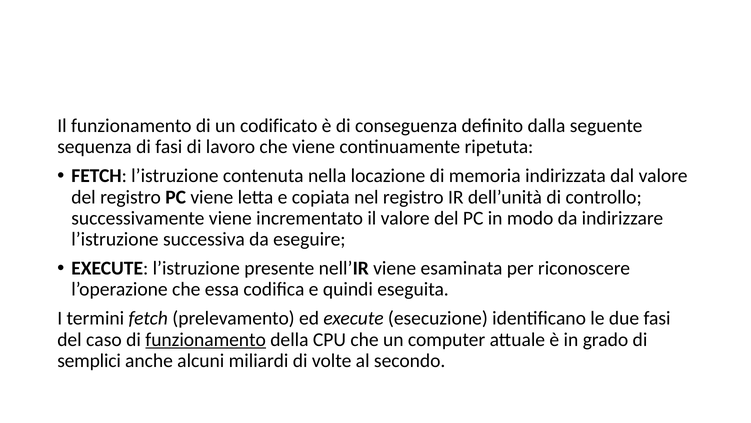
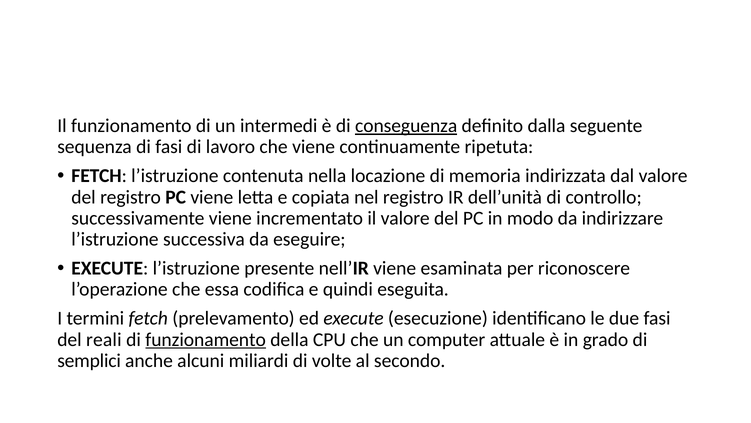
codificato: codificato -> intermedi
conseguenza underline: none -> present
caso: caso -> reali
